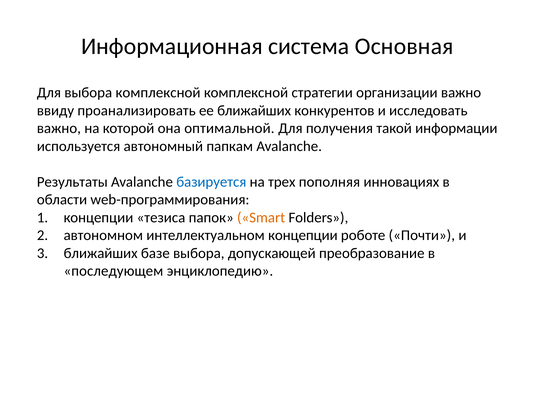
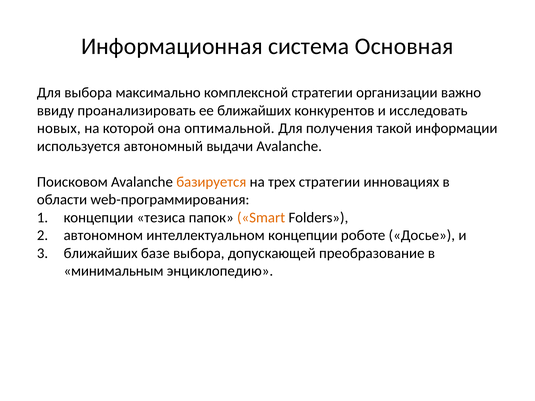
выбора комплексной: комплексной -> максимально
важно at (59, 128): важно -> новых
папкам: папкам -> выдачи
Результаты: Результаты -> Поисковом
базируется colour: blue -> orange
трех пополняя: пополняя -> стратегии
Почти: Почти -> Досье
последующем: последующем -> минимальным
